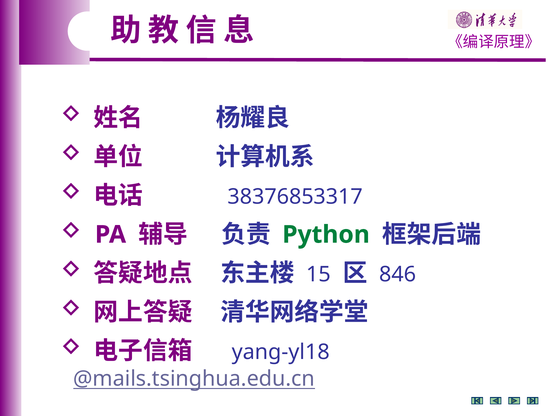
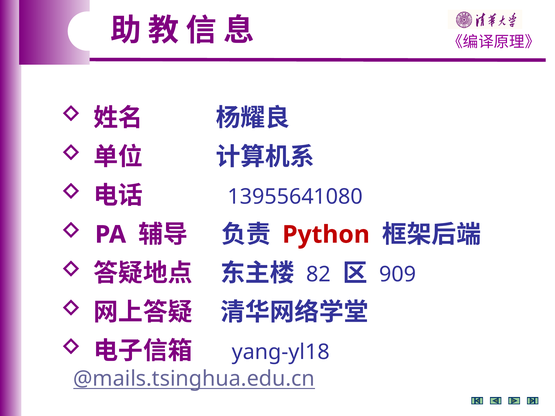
38376853317: 38376853317 -> 13955641080
Python colour: green -> red
15: 15 -> 82
846: 846 -> 909
